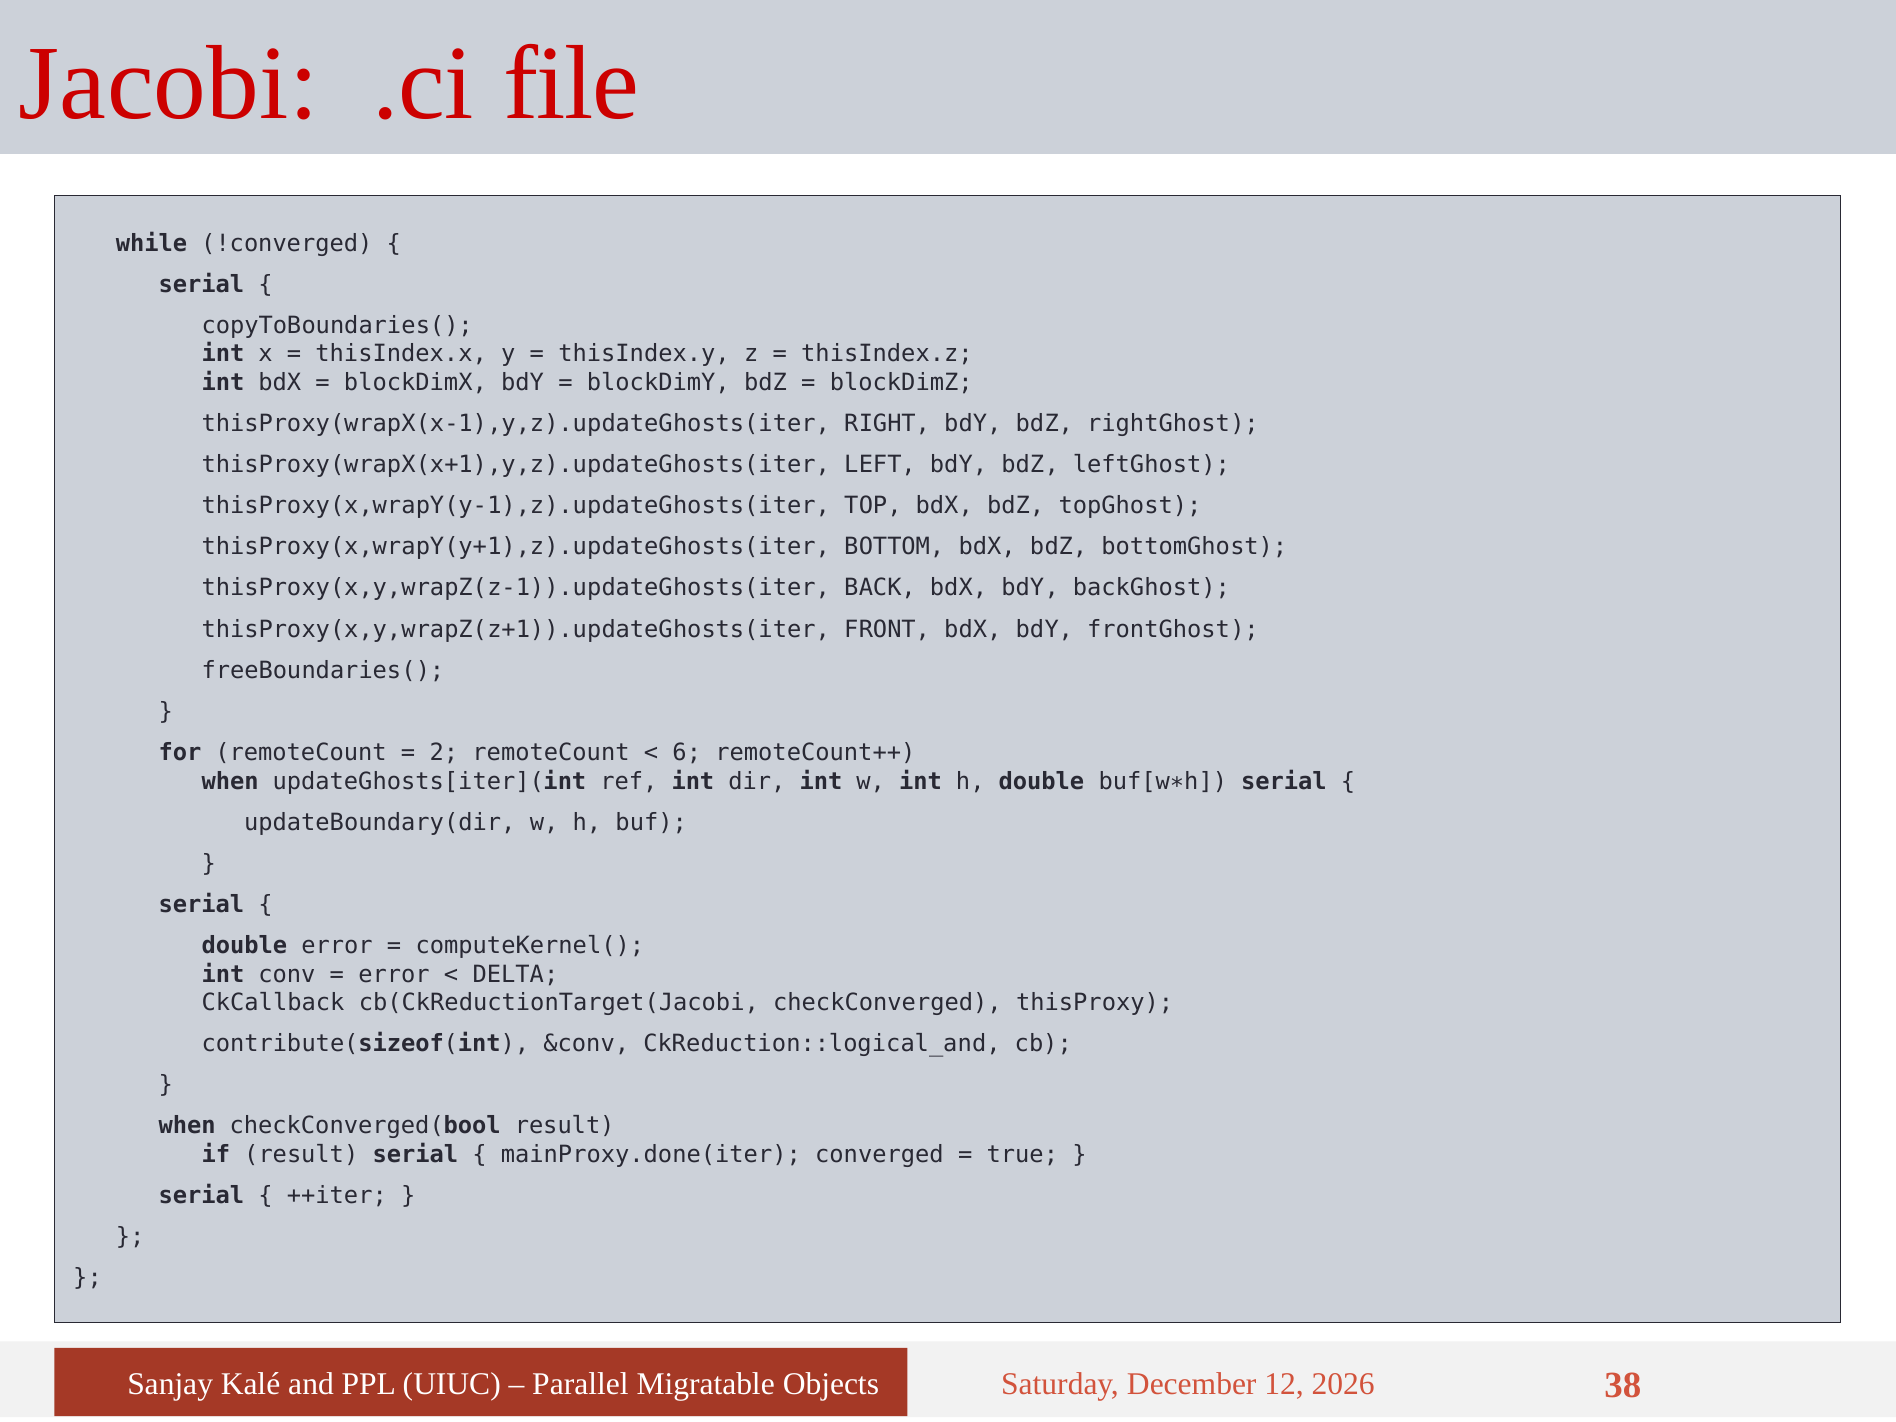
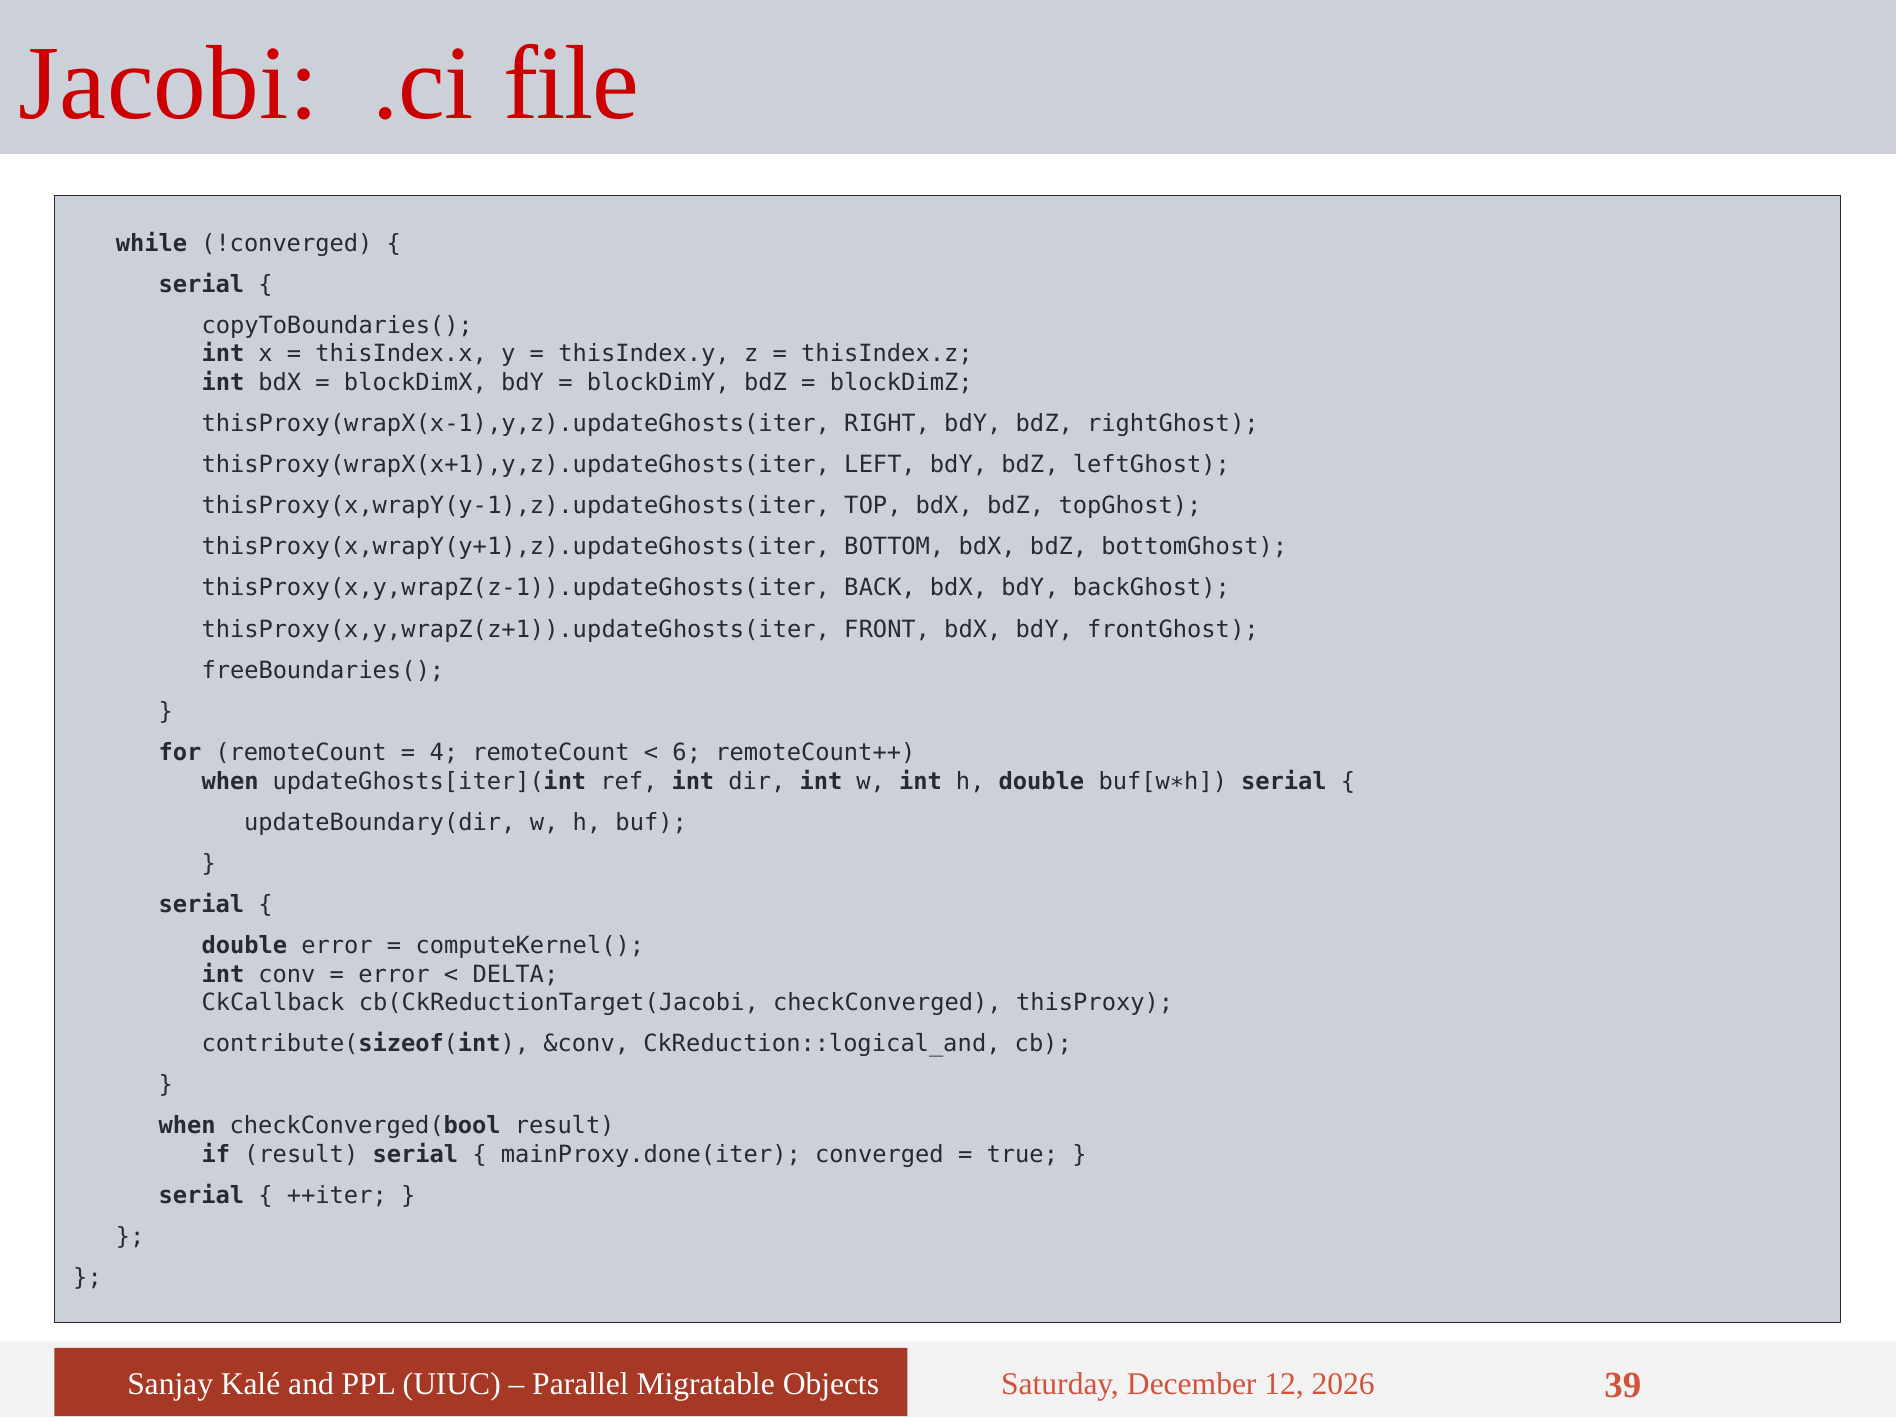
2: 2 -> 4
38: 38 -> 39
